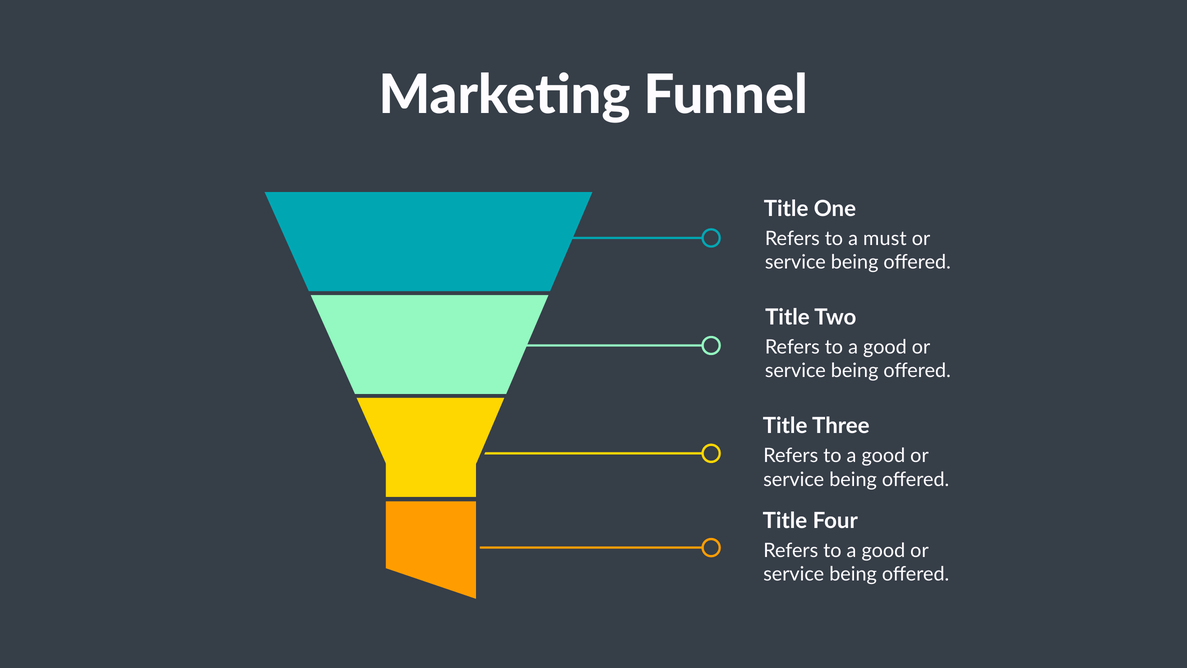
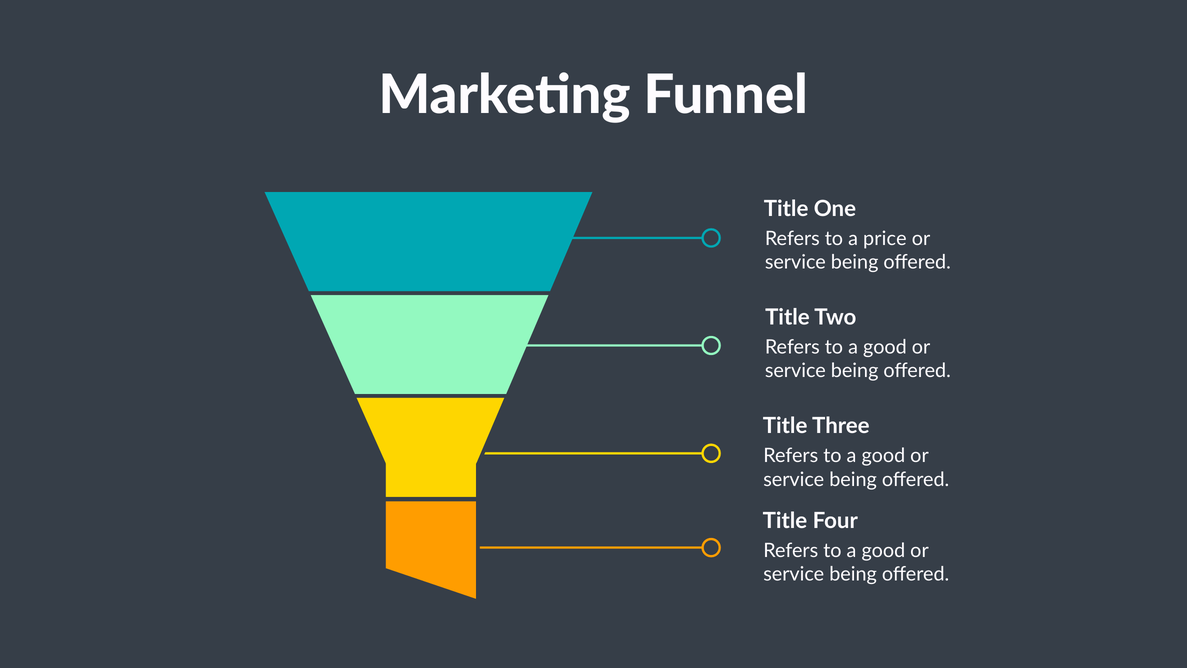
must: must -> price
